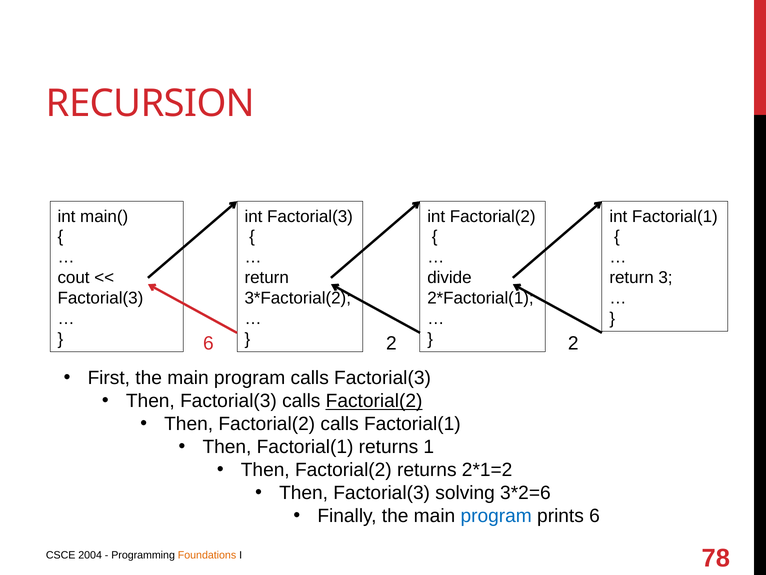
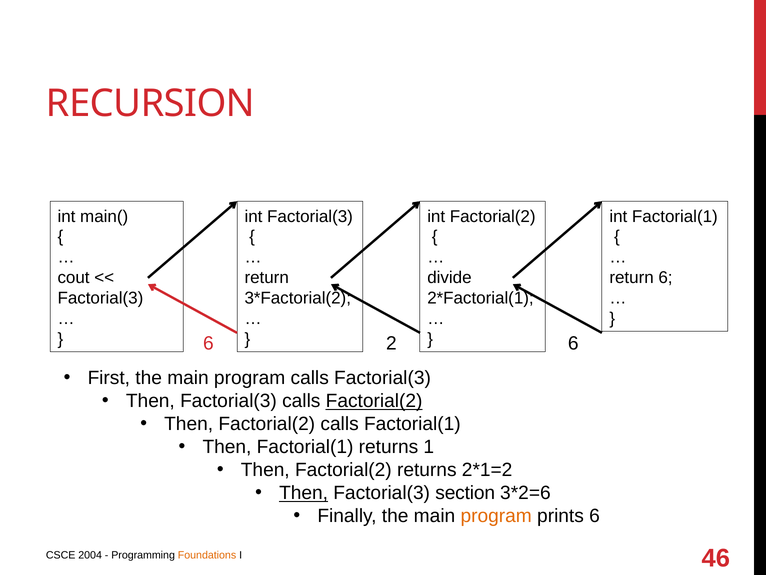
return 3: 3 -> 6
2 2: 2 -> 6
Then at (304, 493) underline: none -> present
solving: solving -> section
program at (496, 516) colour: blue -> orange
78: 78 -> 46
